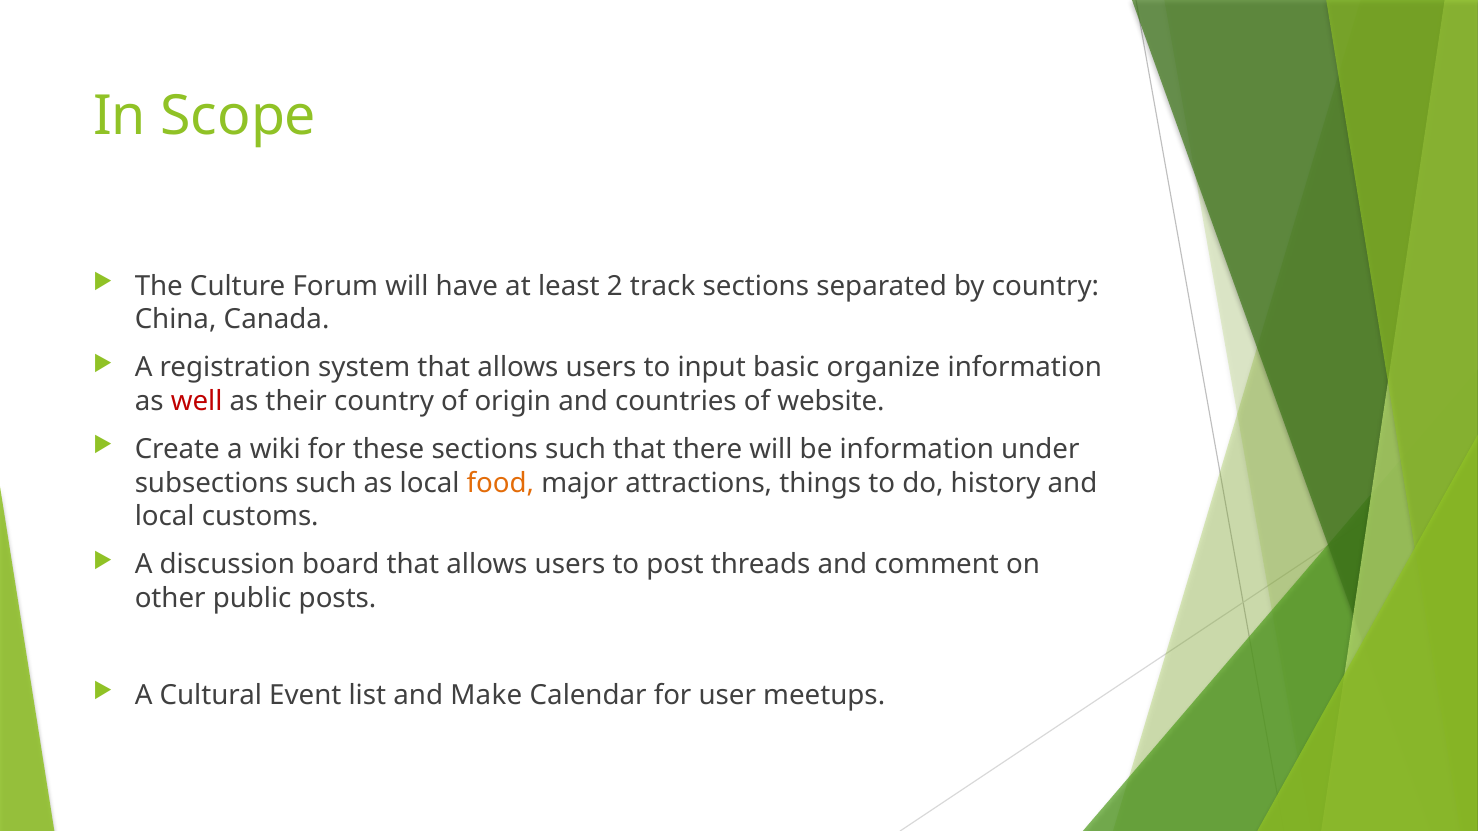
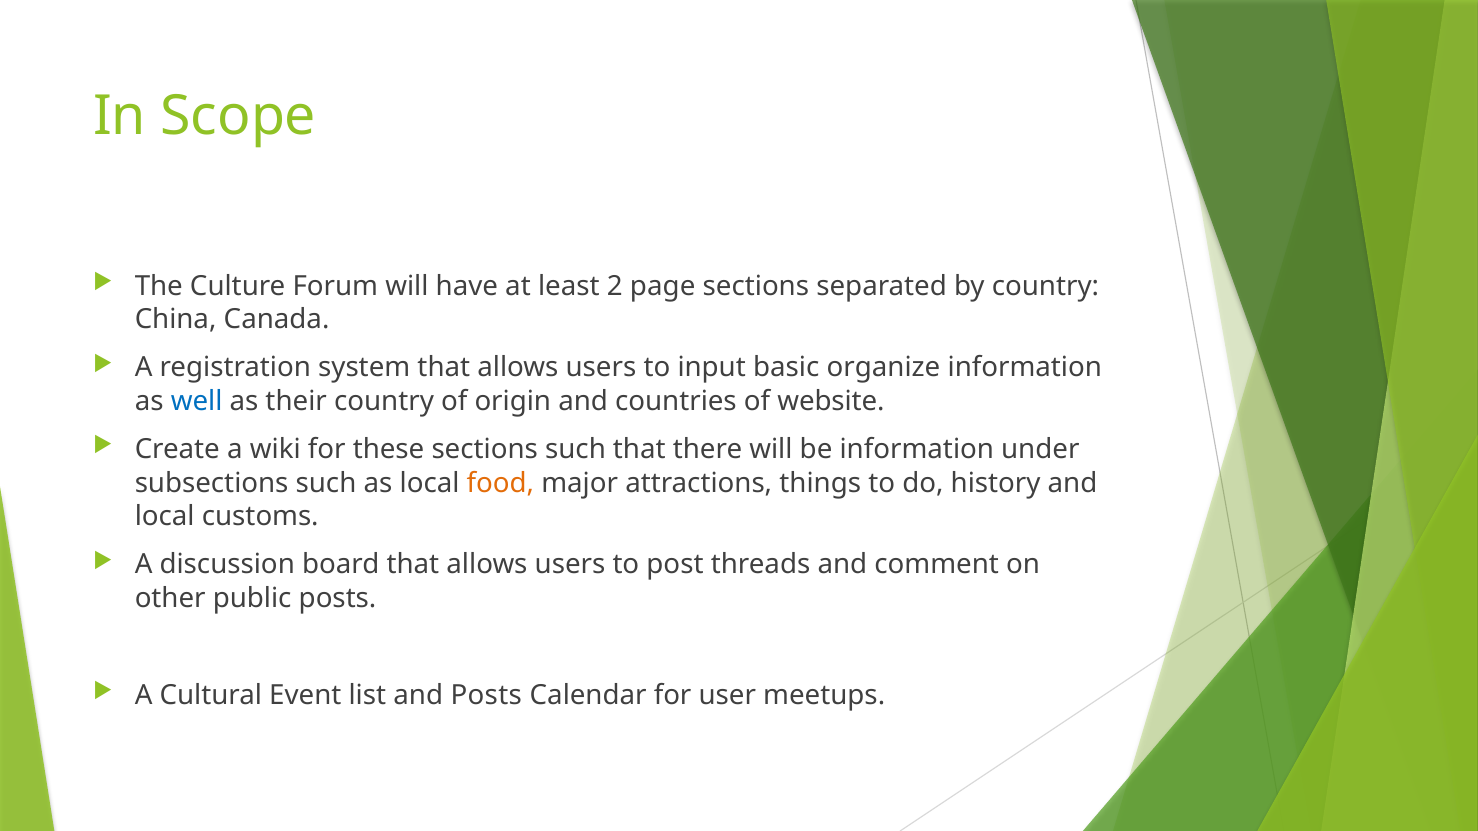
track: track -> page
well colour: red -> blue
and Make: Make -> Posts
